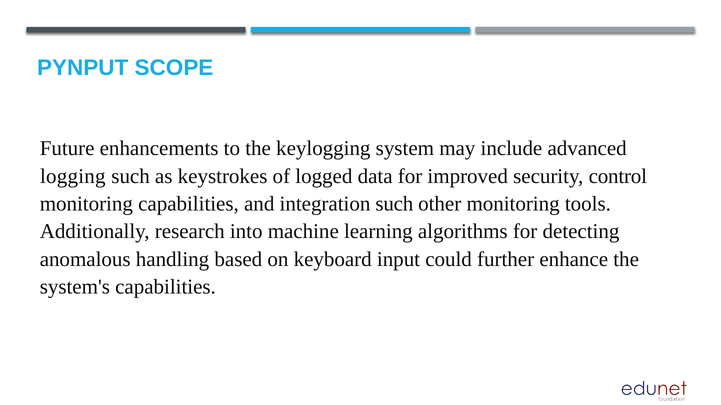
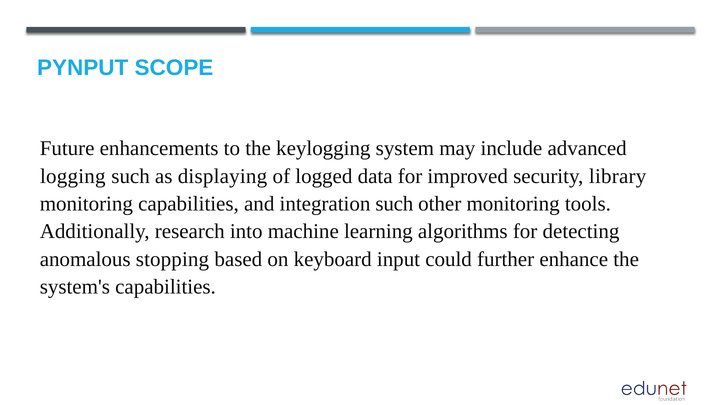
keystrokes: keystrokes -> displaying
control: control -> library
handling: handling -> stopping
